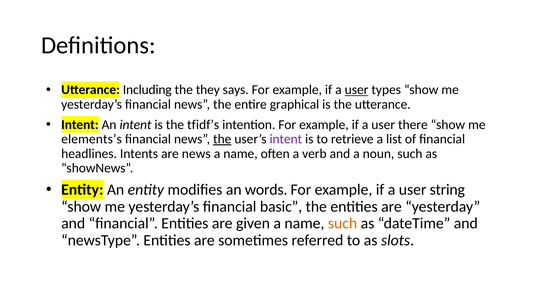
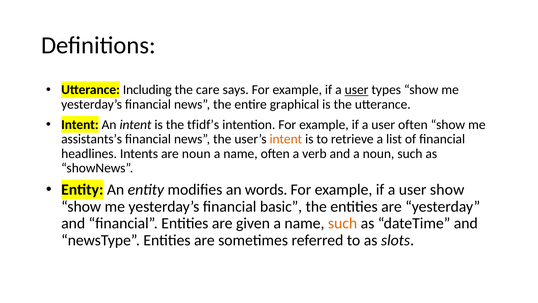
they: they -> care
user there: there -> often
elements’s: elements’s -> assistants’s
the at (222, 139) underline: present -> none
intent at (286, 139) colour: purple -> orange
are news: news -> noun
user string: string -> show
